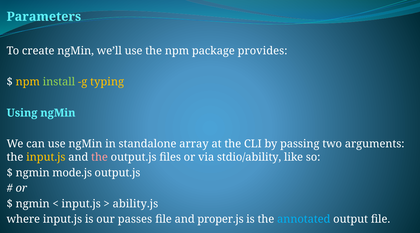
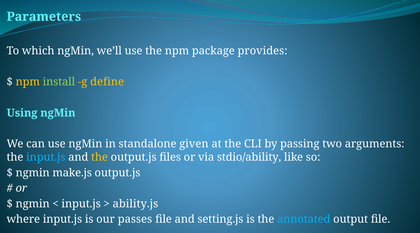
create: create -> which
typing: typing -> define
array: array -> given
input.js at (46, 157) colour: yellow -> light blue
the at (100, 157) colour: pink -> yellow
mode.js: mode.js -> make.js
proper.js: proper.js -> setting.js
